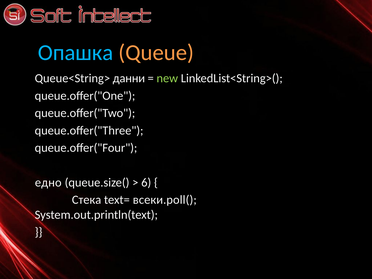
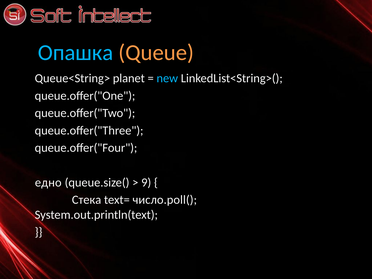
данни: данни -> planet
new colour: light green -> light blue
6: 6 -> 9
всеки.poll(: всеки.poll( -> число.poll(
